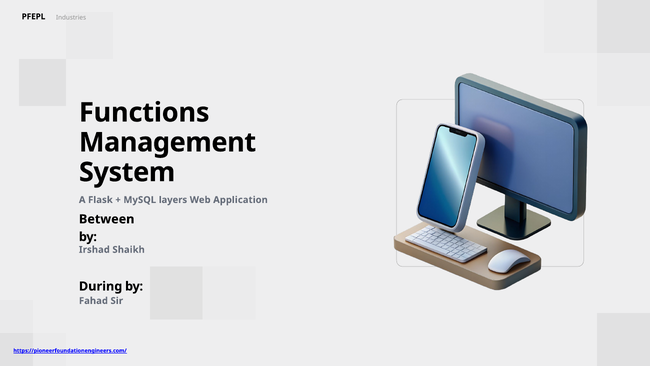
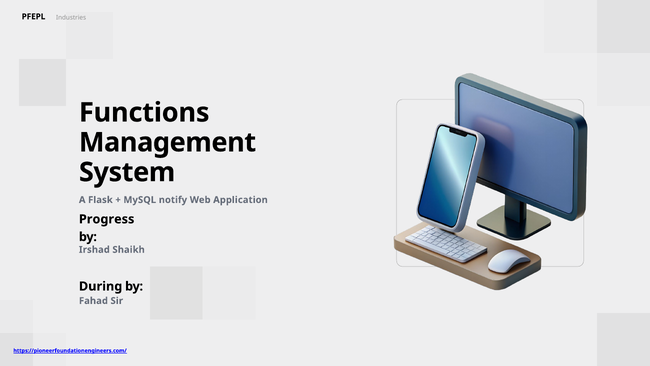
layers: layers -> notify
Between: Between -> Progress
